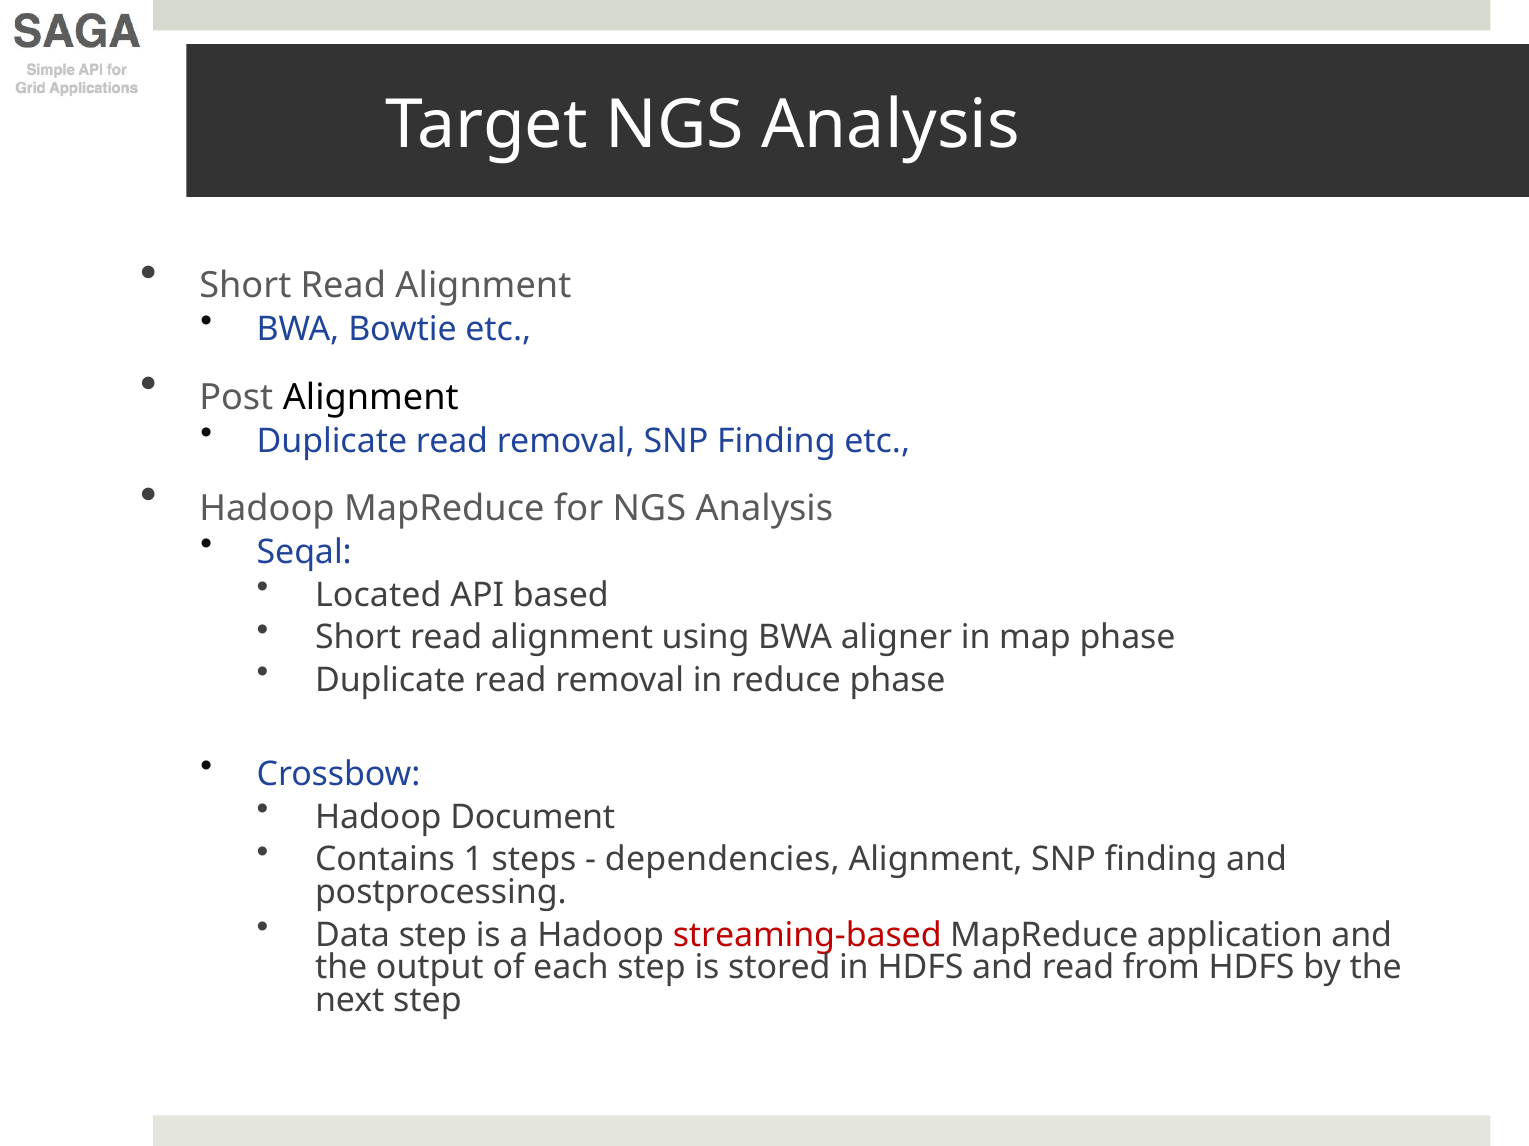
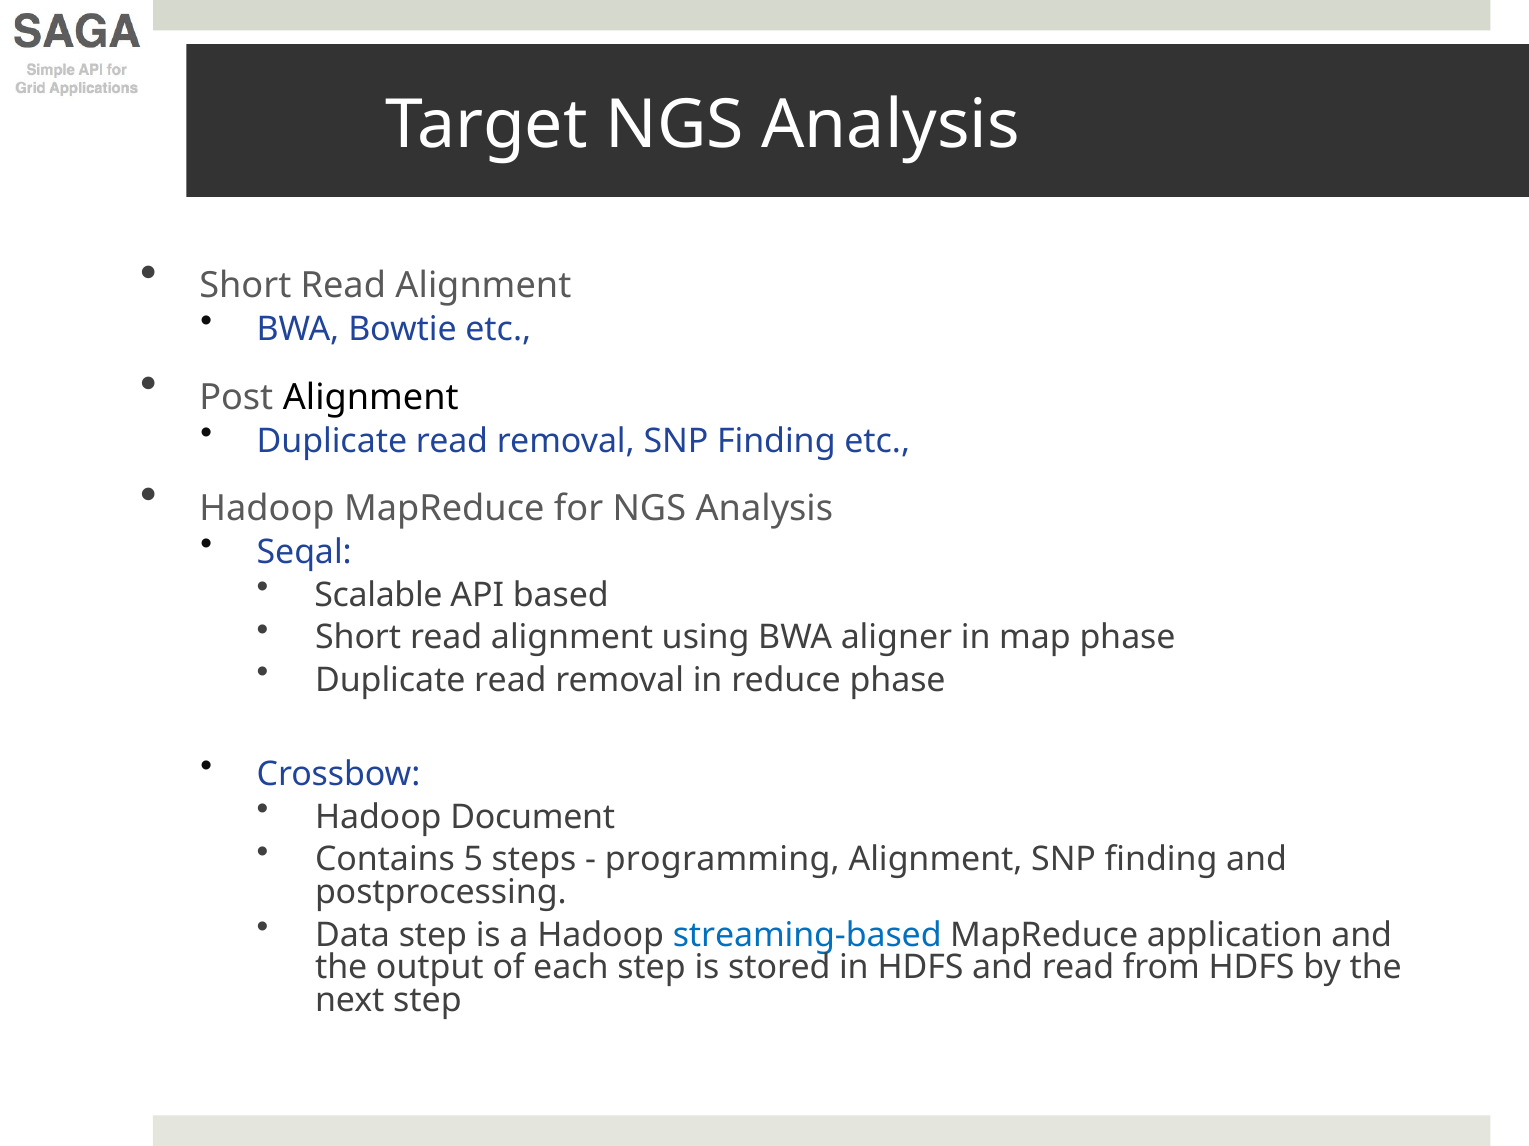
Located: Located -> Scalable
1: 1 -> 5
dependencies: dependencies -> programming
streaming-based colour: red -> blue
